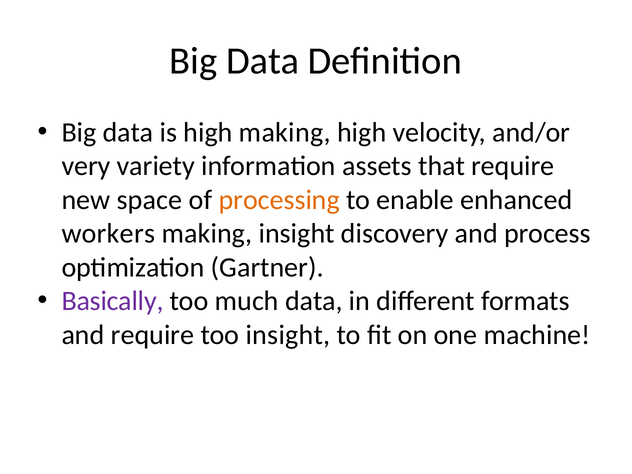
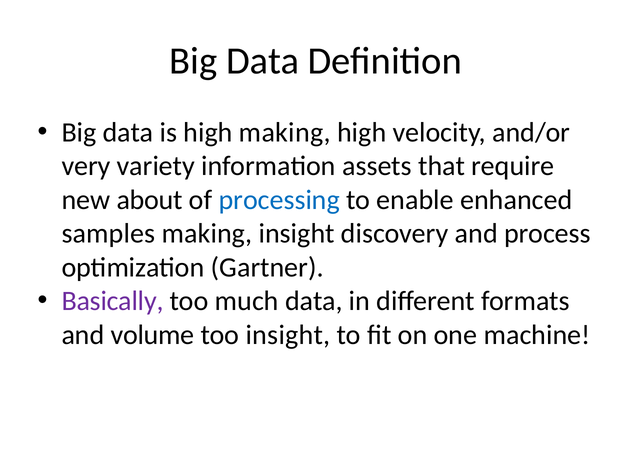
space: space -> about
processing colour: orange -> blue
workers: workers -> samples
and require: require -> volume
